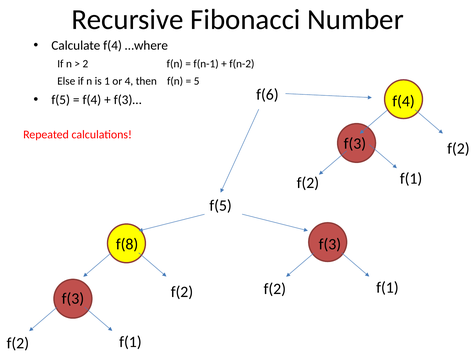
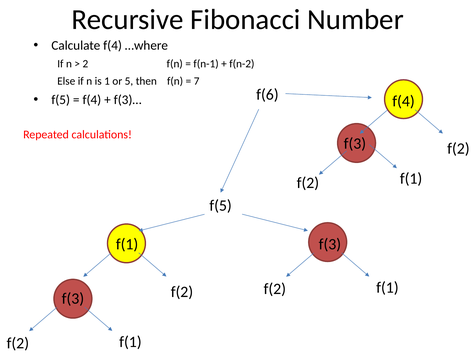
4: 4 -> 5
5: 5 -> 7
f(8 at (127, 244): f(8 -> f(1
